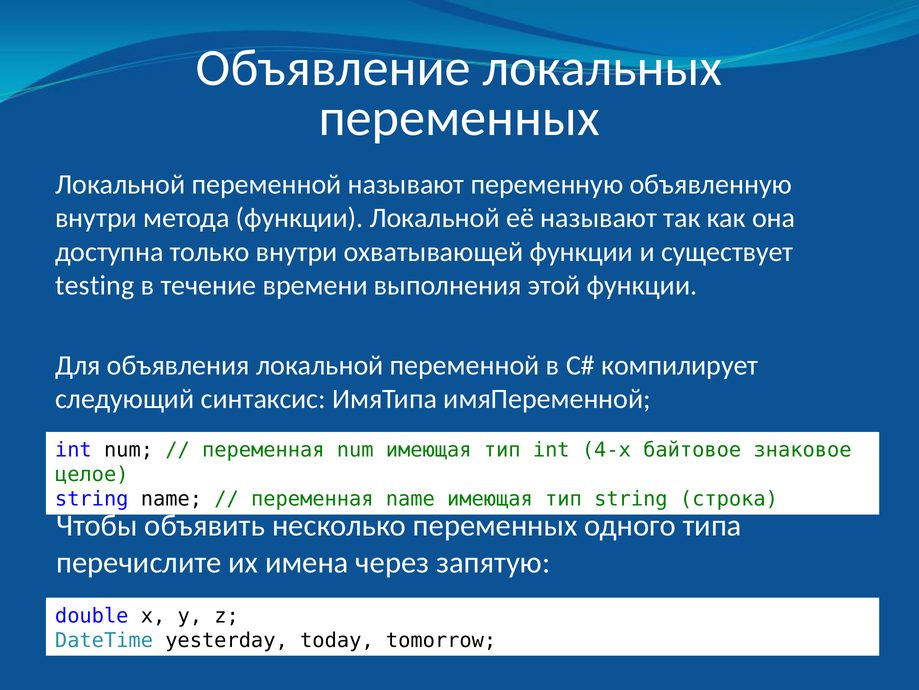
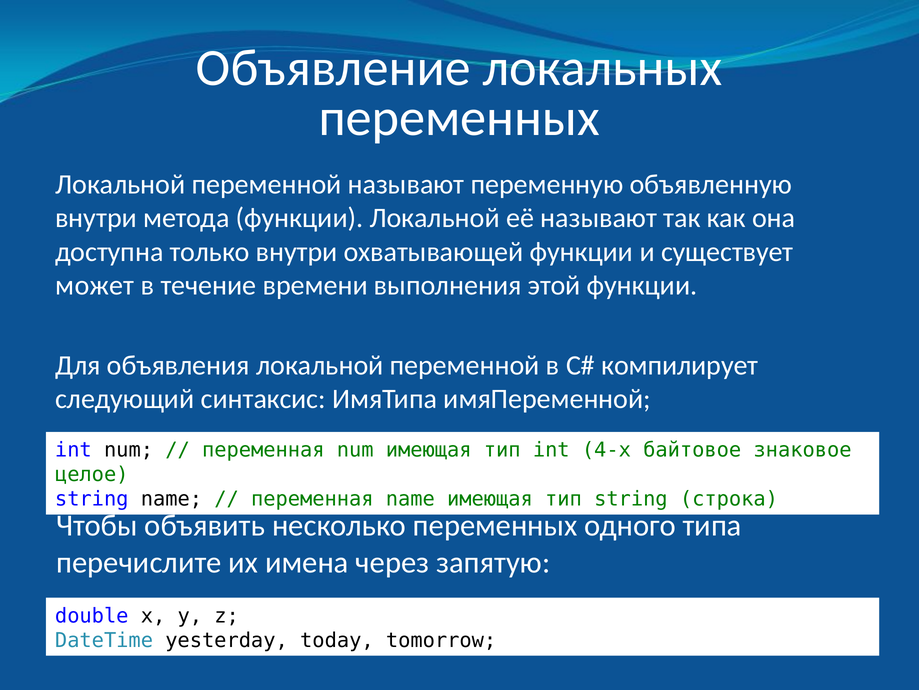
testing: testing -> может
